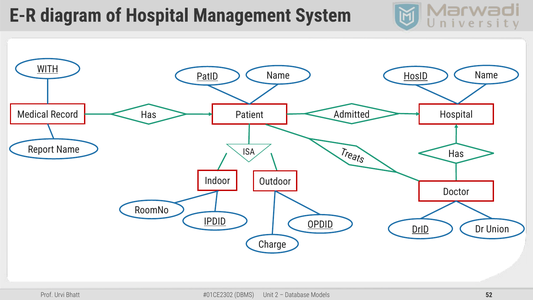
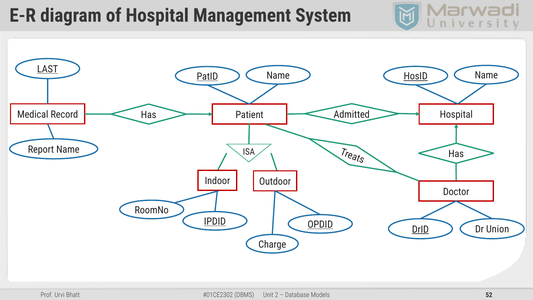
WITH: WITH -> LAST
